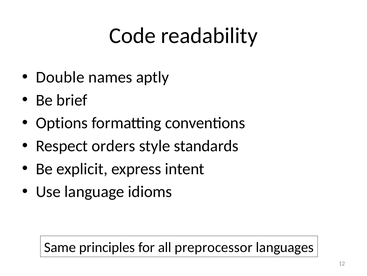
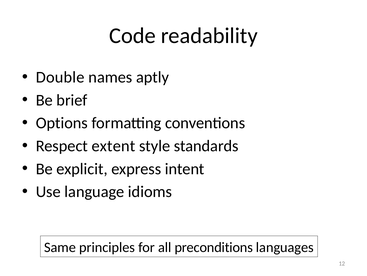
orders: orders -> extent
preprocessor: preprocessor -> preconditions
